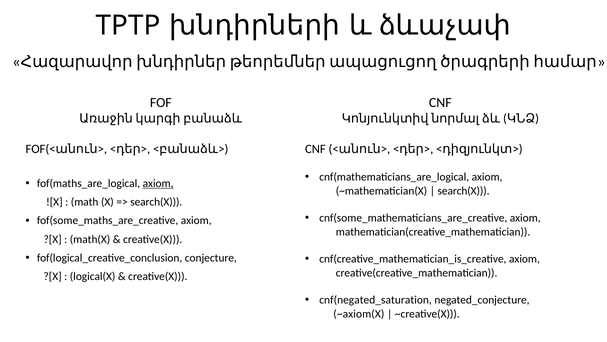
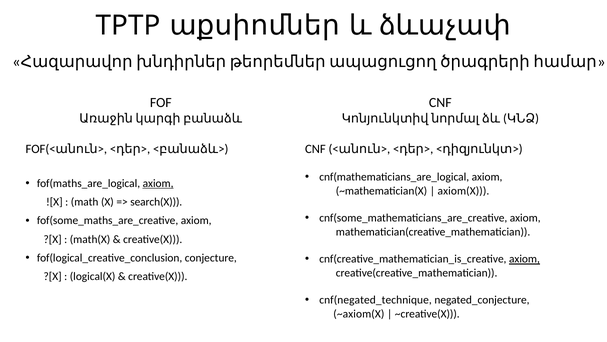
խնդիրների: խնդիրների -> աքսիոմներ
search(X at (464, 190): search(X -> axiom(X
axiom at (524, 259) underline: none -> present
cnf(negated_saturation: cnf(negated_saturation -> cnf(negated_technique
